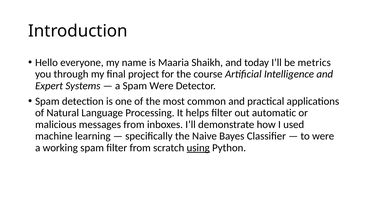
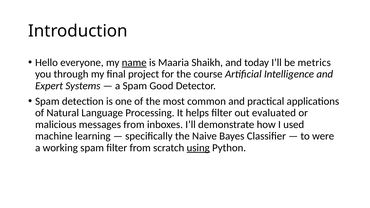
name underline: none -> present
Spam Were: Were -> Good
automatic: automatic -> evaluated
